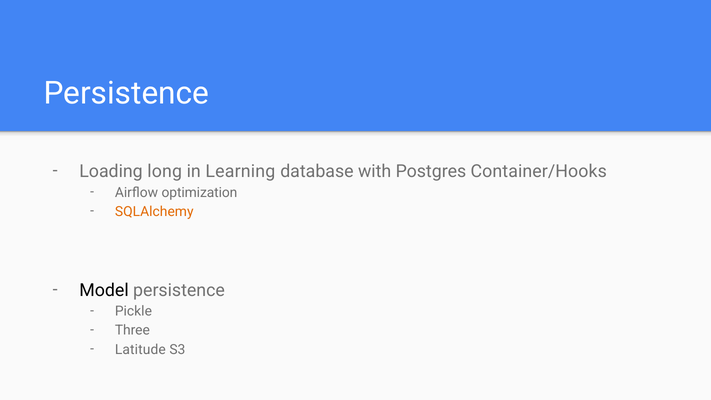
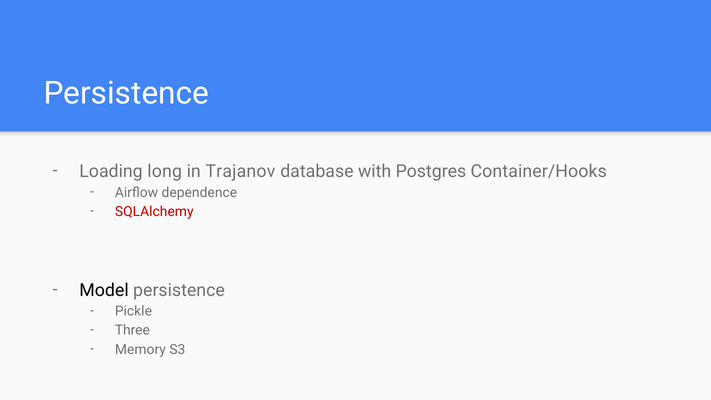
Learning: Learning -> Trajanov
optimization: optimization -> dependence
SQLAlchemy colour: orange -> red
Latitude: Latitude -> Memory
